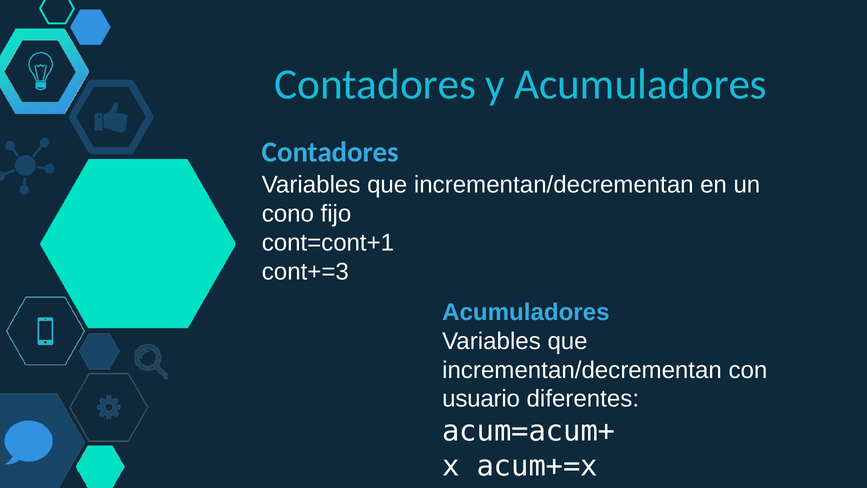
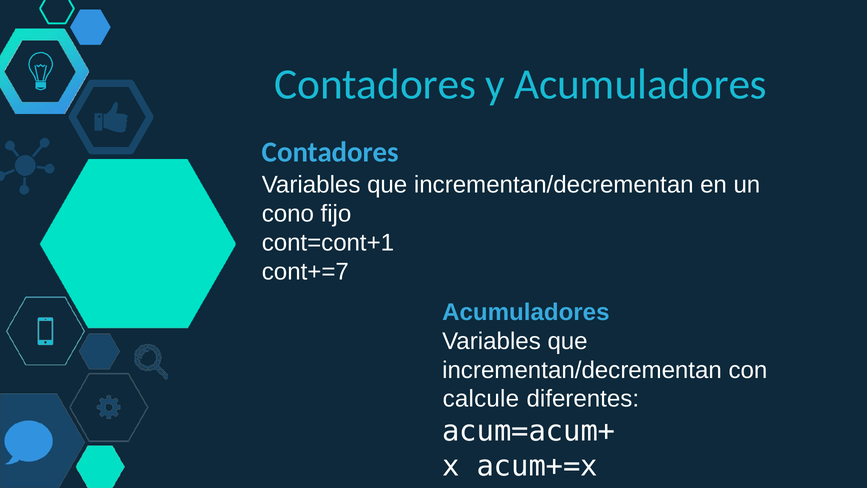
cont+=3: cont+=3 -> cont+=7
usuario: usuario -> calcule
